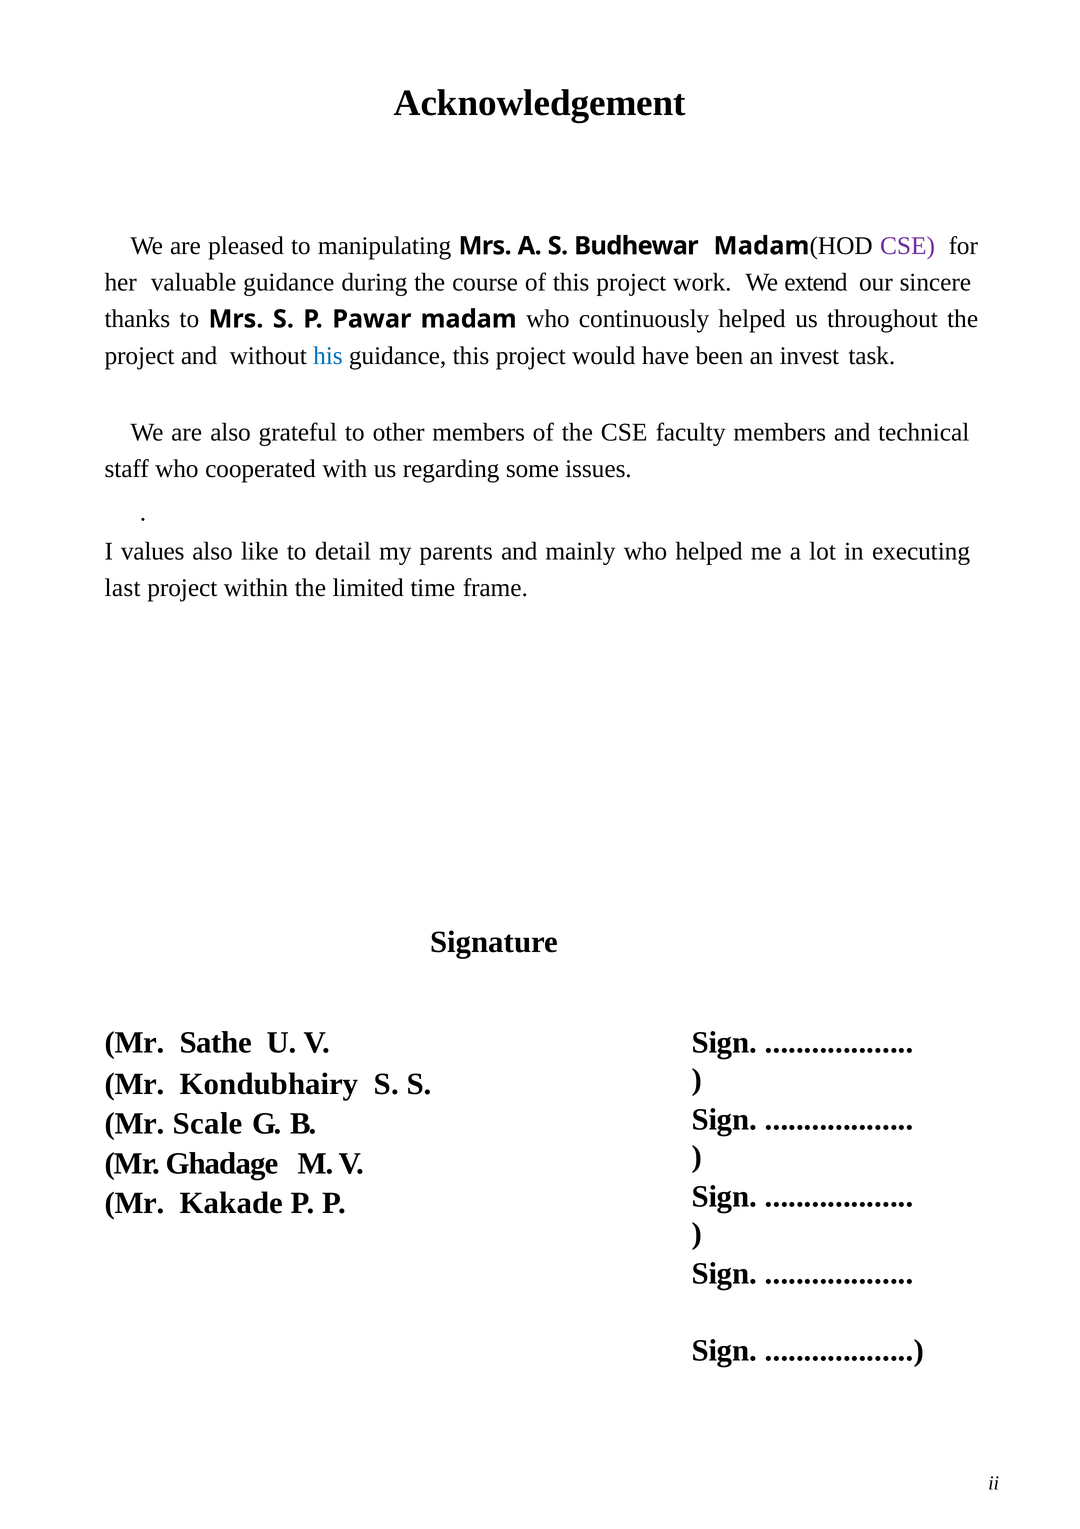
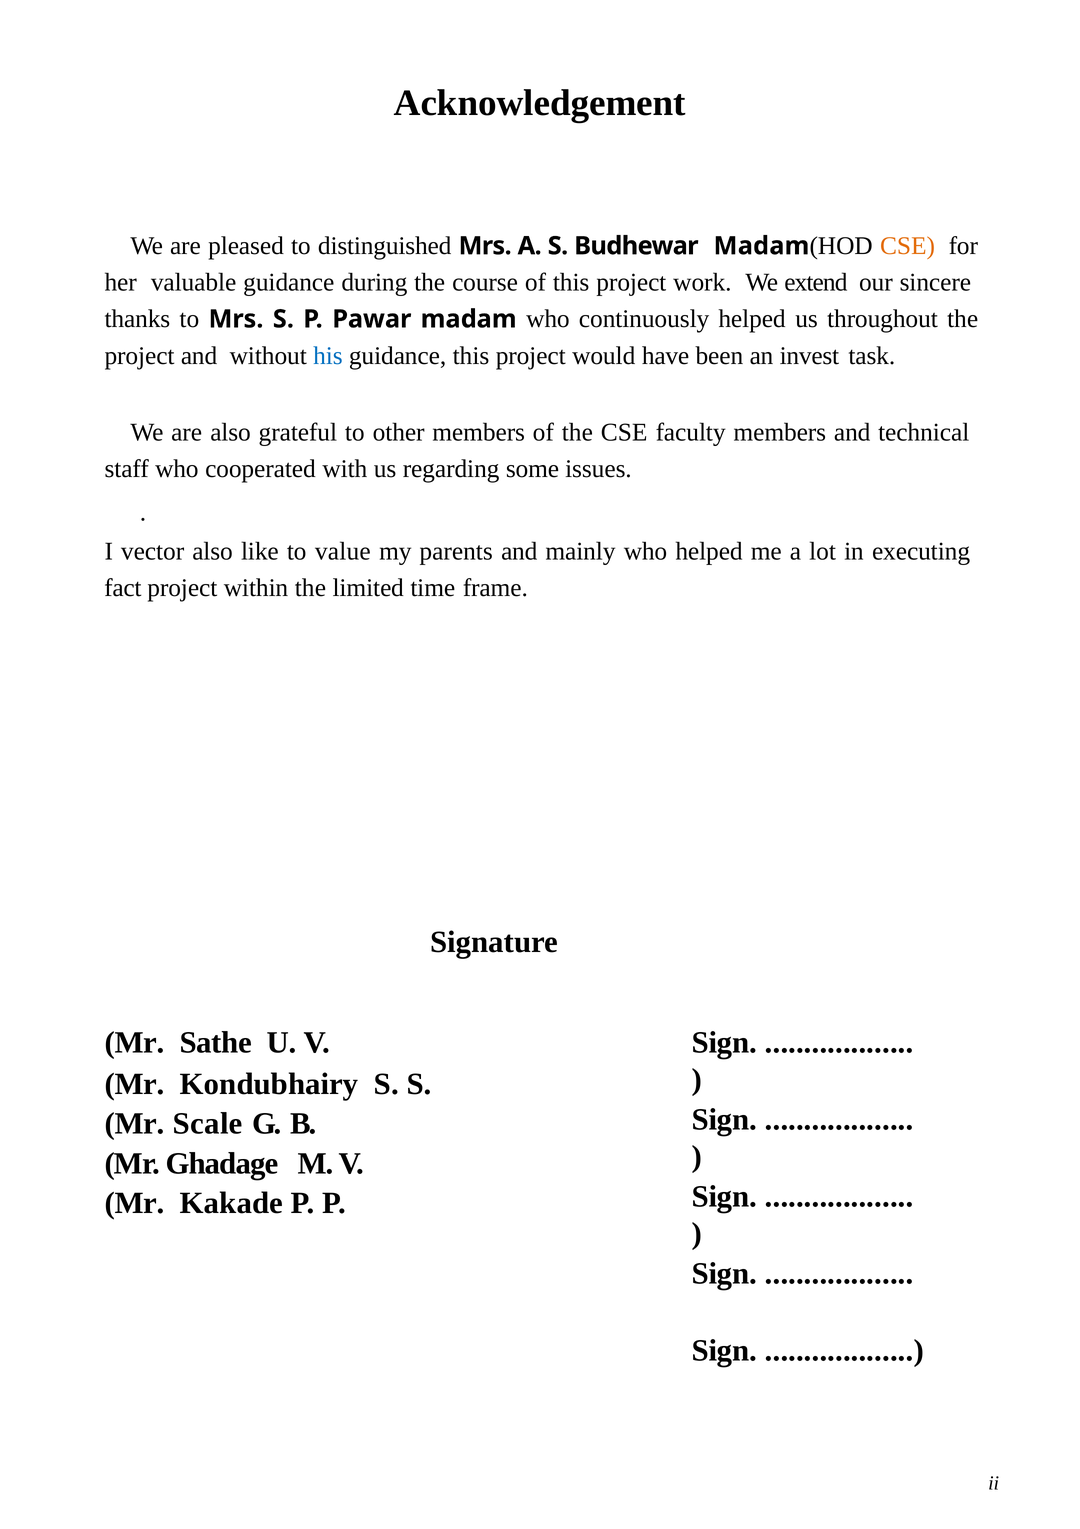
manipulating: manipulating -> distinguished
CSE at (908, 246) colour: purple -> orange
values: values -> vector
detail: detail -> value
last: last -> fact
